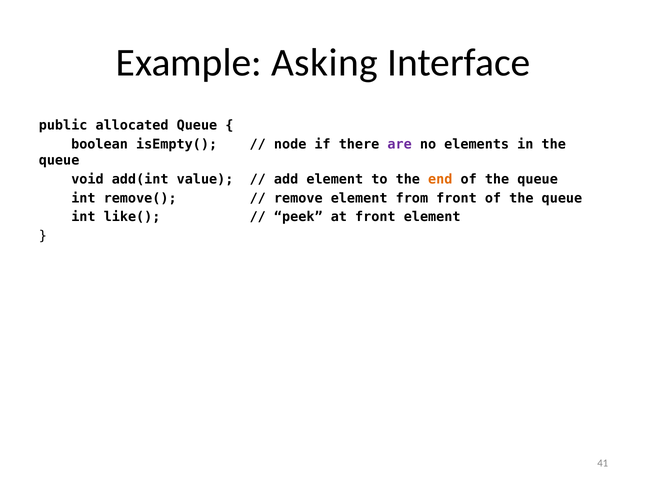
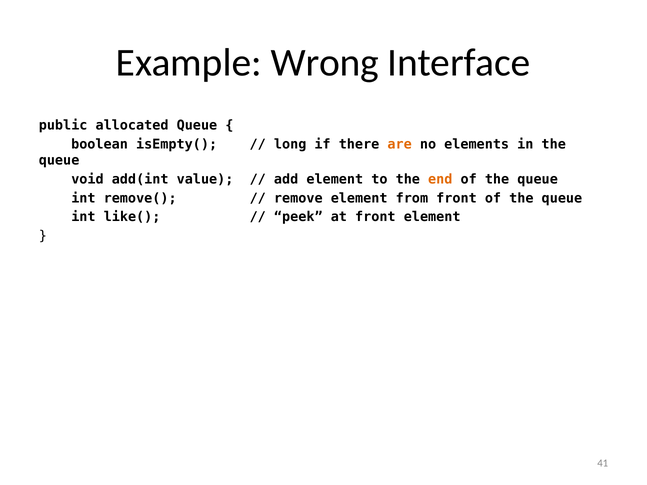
Asking: Asking -> Wrong
node: node -> long
are colour: purple -> orange
